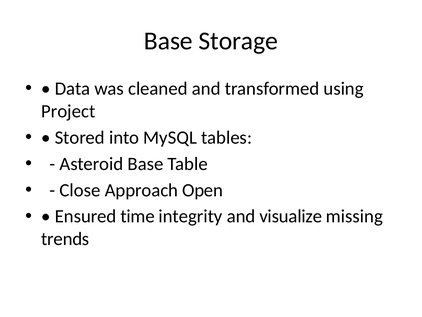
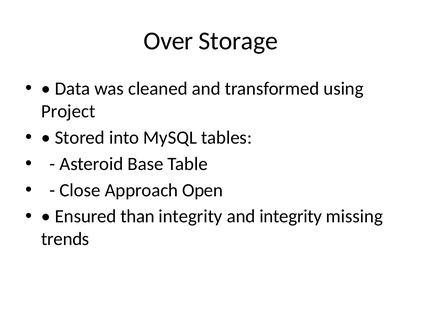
Base at (168, 41): Base -> Over
time: time -> than
and visualize: visualize -> integrity
